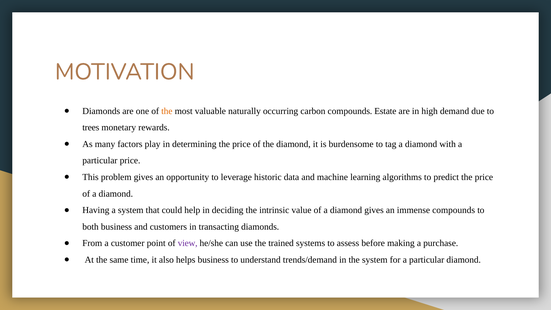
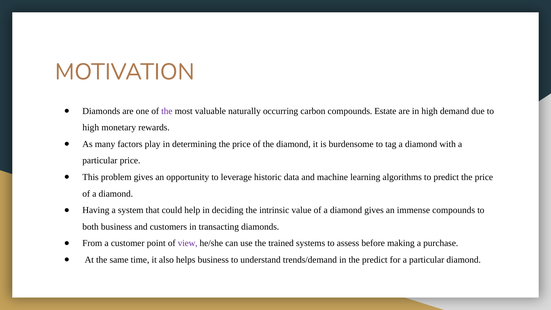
the at (167, 111) colour: orange -> purple
trees at (91, 128): trees -> high
the system: system -> predict
